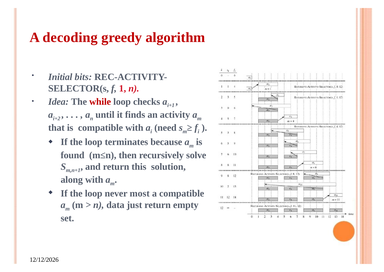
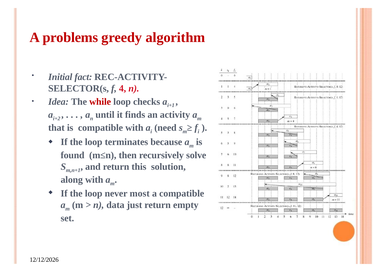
decoding: decoding -> problems
bits: bits -> fact
1: 1 -> 4
